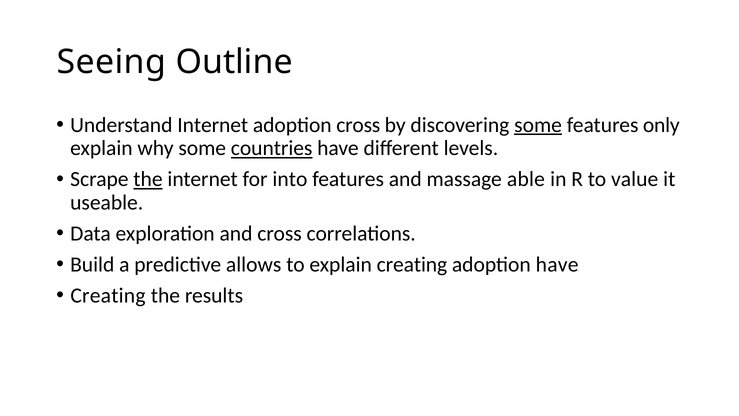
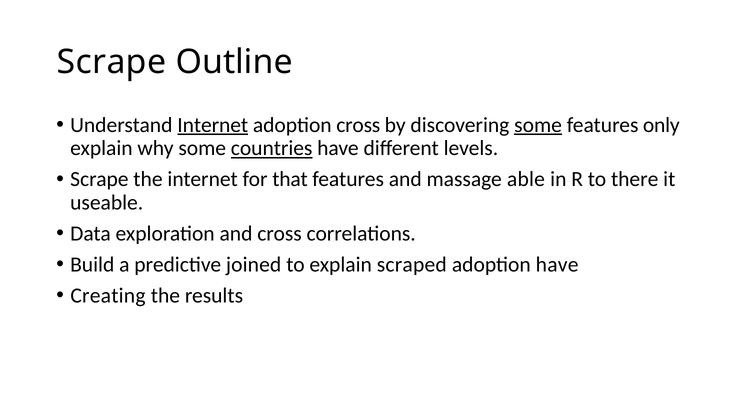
Seeing at (111, 62): Seeing -> Scrape
Internet at (213, 125) underline: none -> present
the at (148, 179) underline: present -> none
into: into -> that
value: value -> there
allows: allows -> joined
explain creating: creating -> scraped
